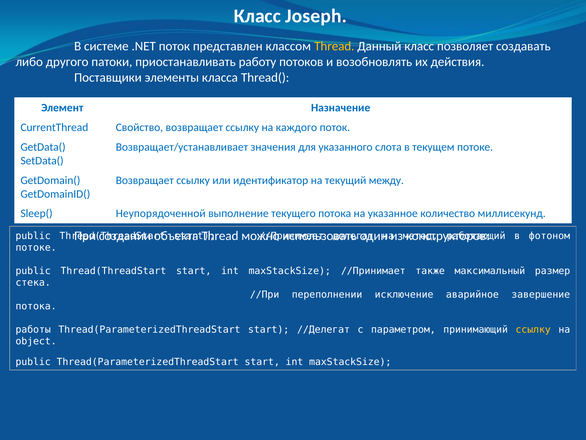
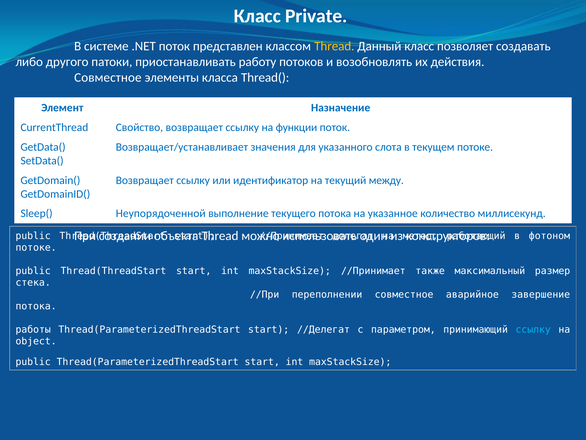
Joseph: Joseph -> Private
Поставщики at (108, 77): Поставщики -> Совместное
каждого: каждого -> функции
переполнении исключение: исключение -> совместное
ссылку at (533, 329) colour: yellow -> light blue
